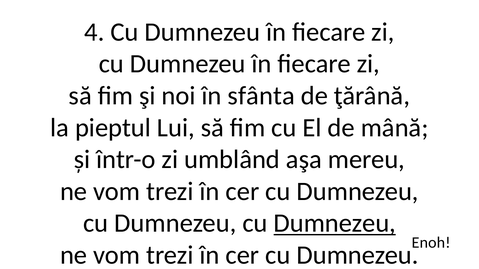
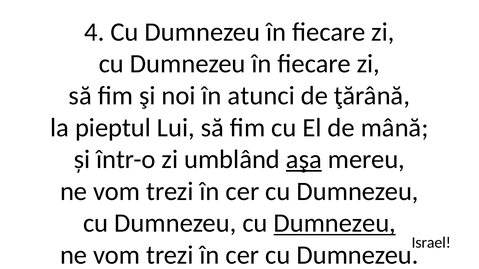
sfânta: sfânta -> atunci
aşa underline: none -> present
Enoh: Enoh -> Israel
